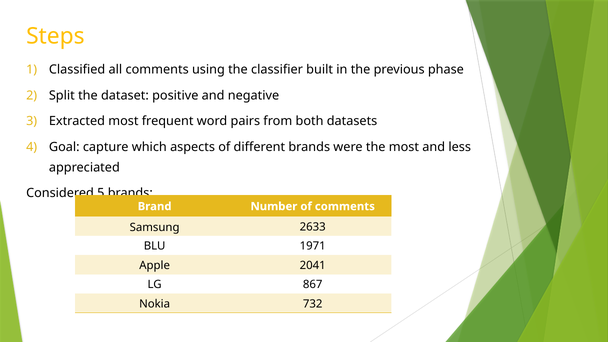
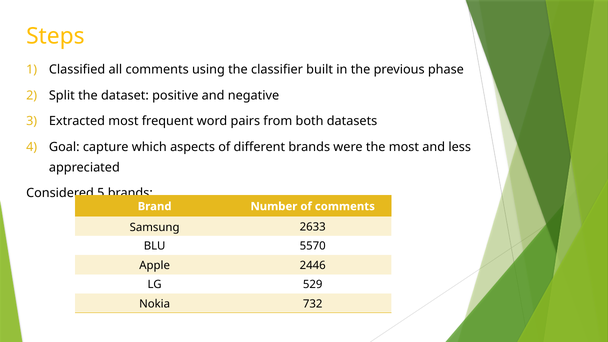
1971: 1971 -> 5570
2041: 2041 -> 2446
867: 867 -> 529
